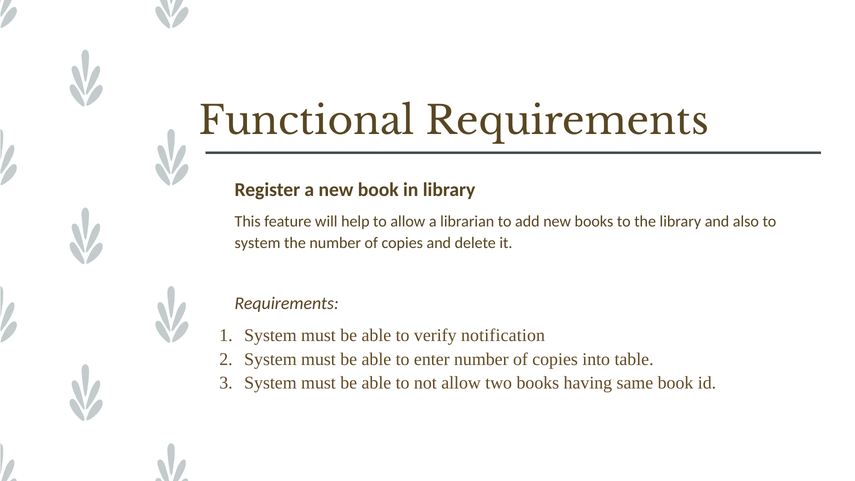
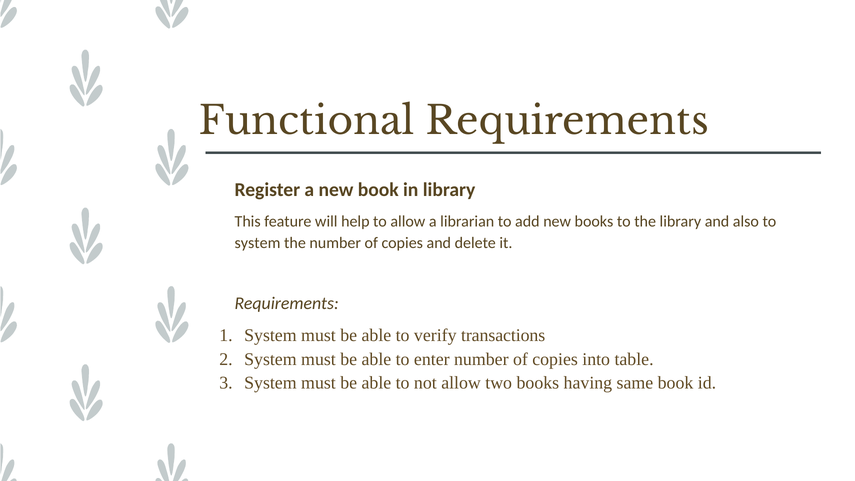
notification: notification -> transactions
